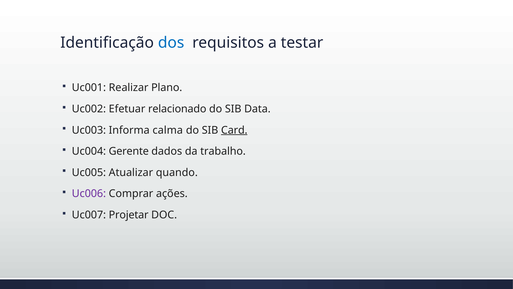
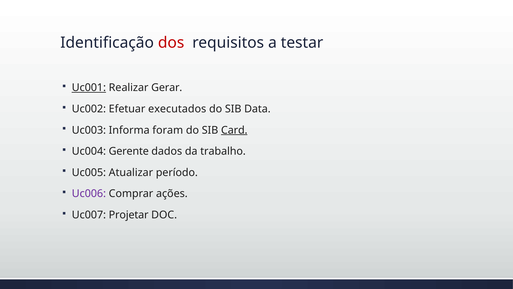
dos colour: blue -> red
Uc001 underline: none -> present
Plano: Plano -> Gerar
relacionado: relacionado -> executados
calma: calma -> foram
quando: quando -> período
